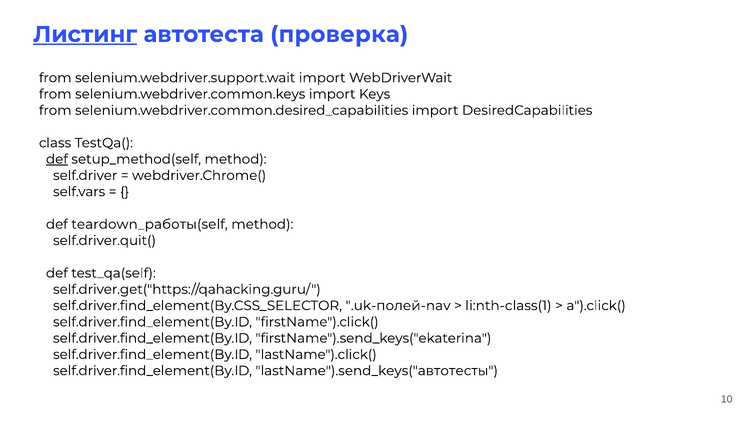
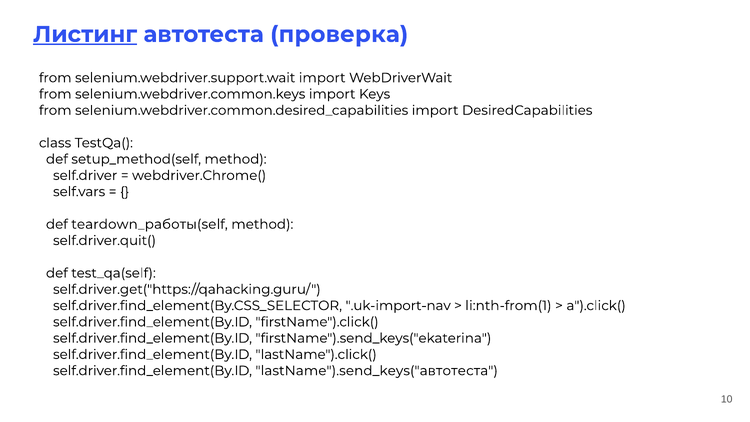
def at (57, 159) underline: present -> none
.uk-полей-nav: .uk-полей-nav -> .uk-import-nav
li:nth-class(1: li:nth-class(1 -> li:nth-from(1
lastName").send_keys("автотесты: lastName").send_keys("автотесты -> lastName").send_keys("автотеста
